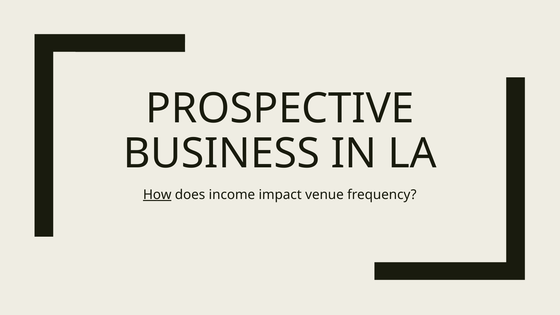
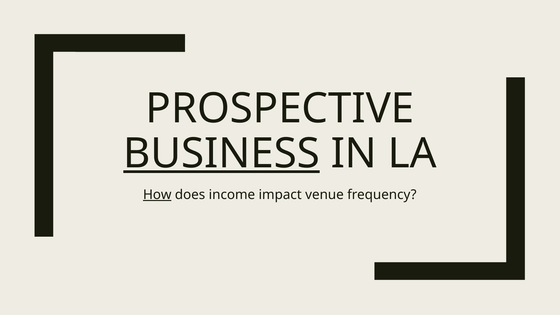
BUSINESS underline: none -> present
